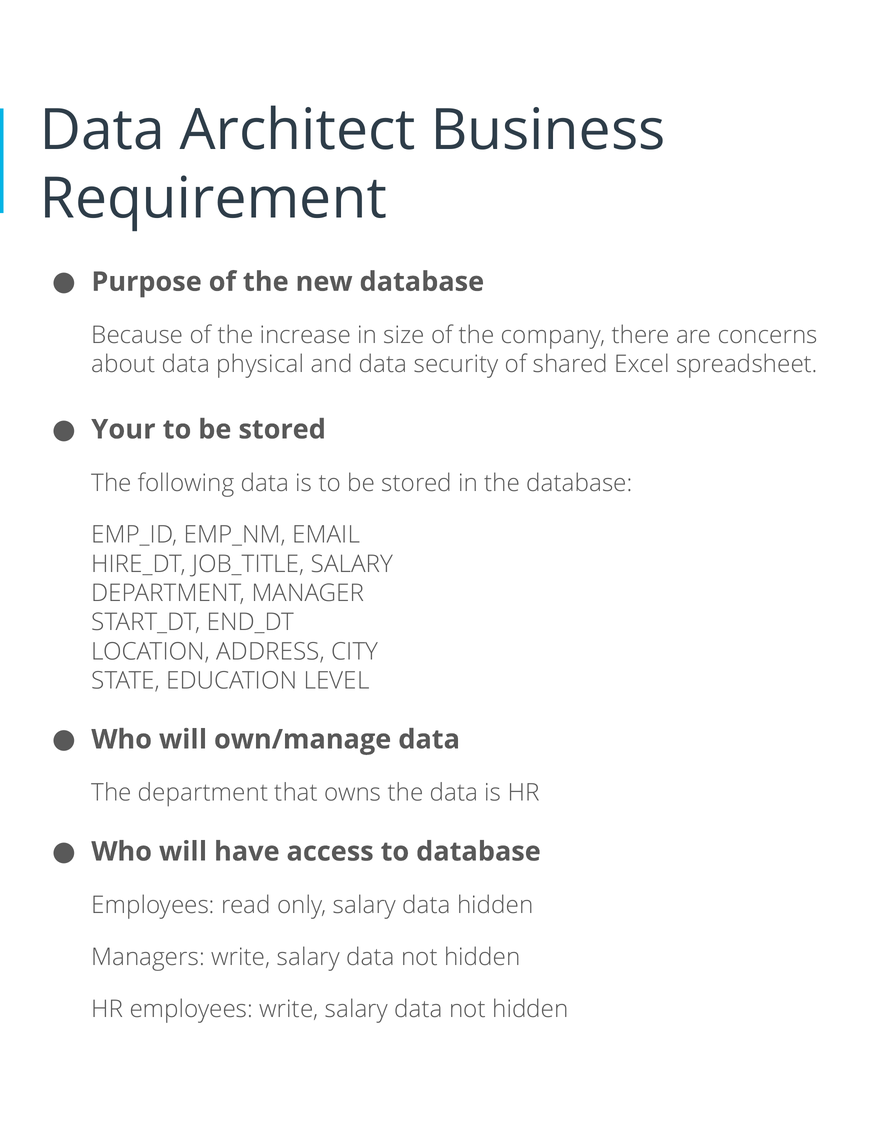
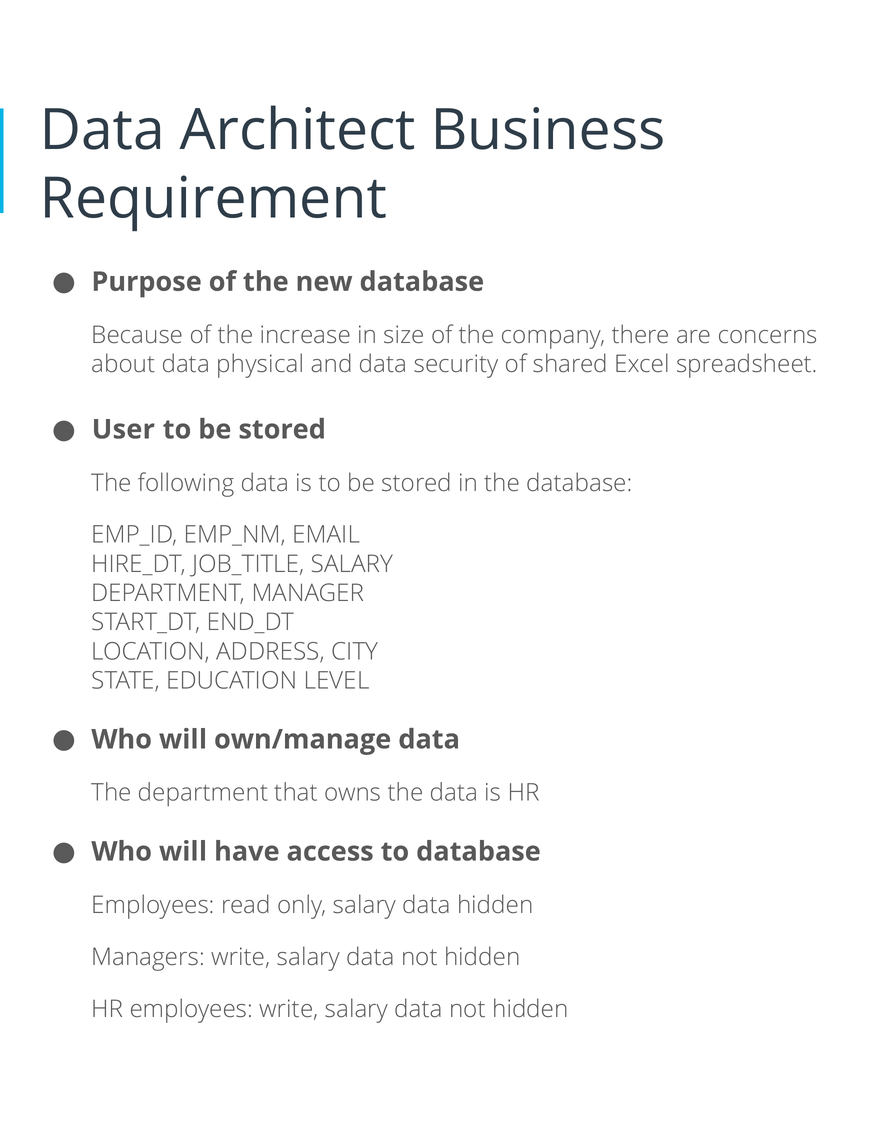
Your: Your -> User
